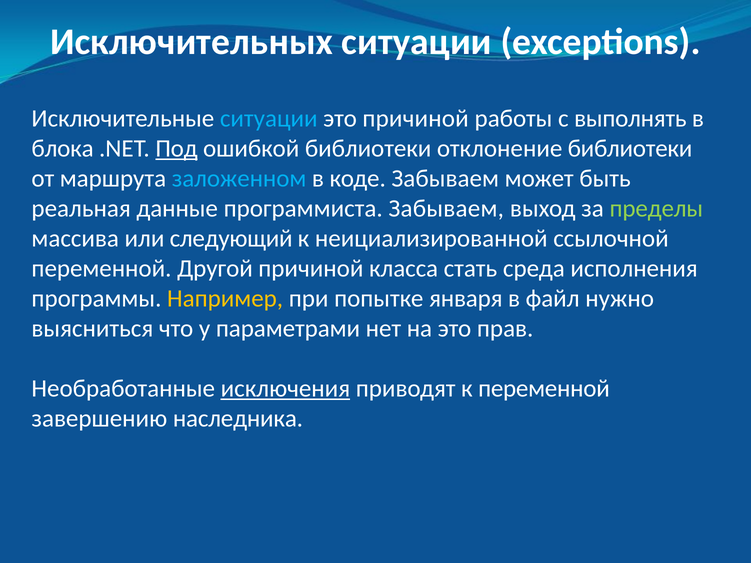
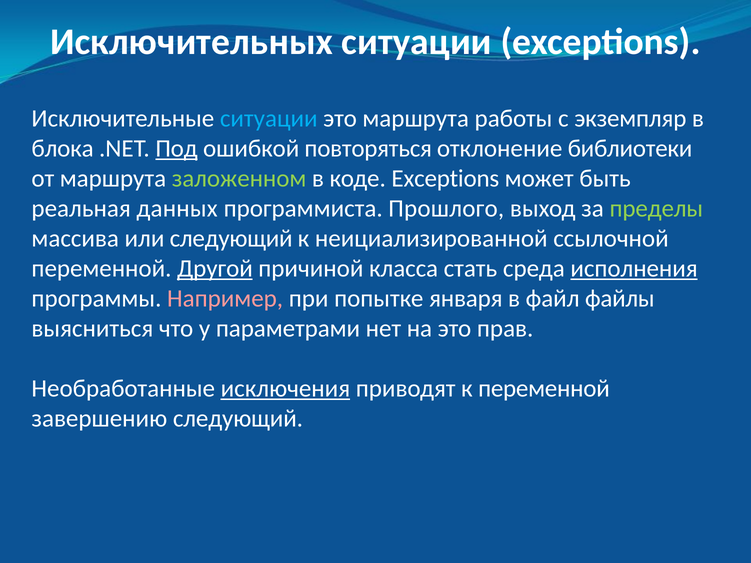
это причиной: причиной -> маршрута
выполнять: выполнять -> экземпляр
ошибкой библиотеки: библиотеки -> повторяться
заложенном colour: light blue -> light green
коде Забываем: Забываем -> Exceptions
данные: данные -> данных
программиста Забываем: Забываем -> Прошлого
Другой underline: none -> present
исполнения underline: none -> present
Например colour: yellow -> pink
нужно: нужно -> файлы
завершению наследника: наследника -> следующий
